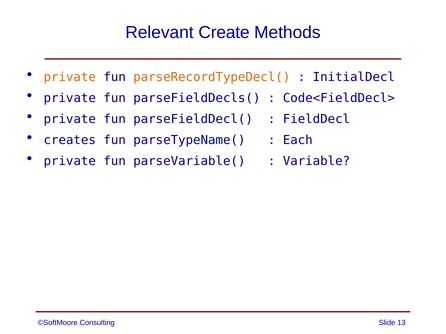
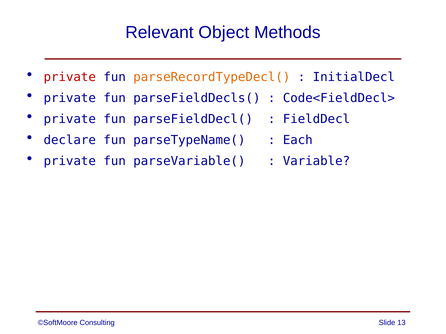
Create: Create -> Object
private at (70, 77) colour: orange -> red
creates: creates -> declare
